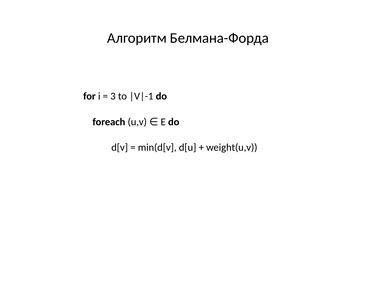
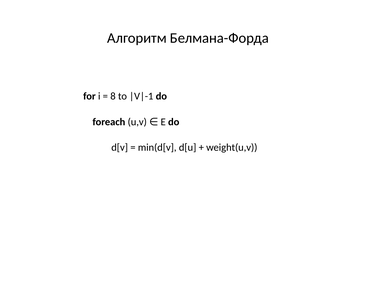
3: 3 -> 8
